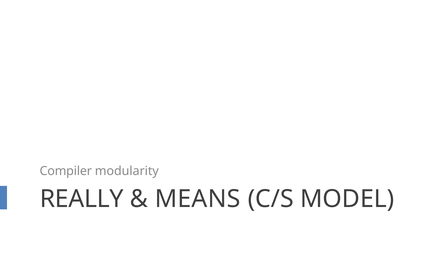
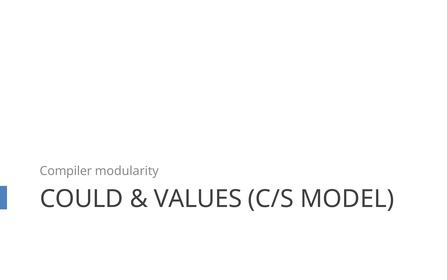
REALLY: REALLY -> COULD
MEANS: MEANS -> VALUES
